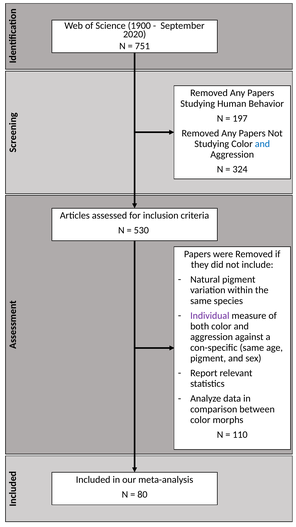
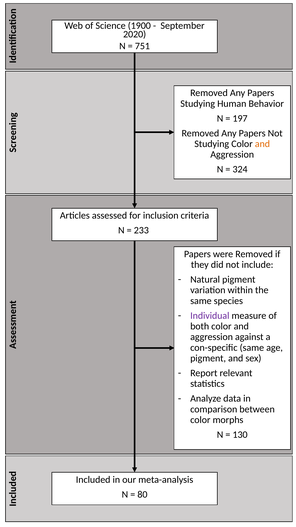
and at (262, 144) colour: blue -> orange
530: 530 -> 233
110: 110 -> 130
